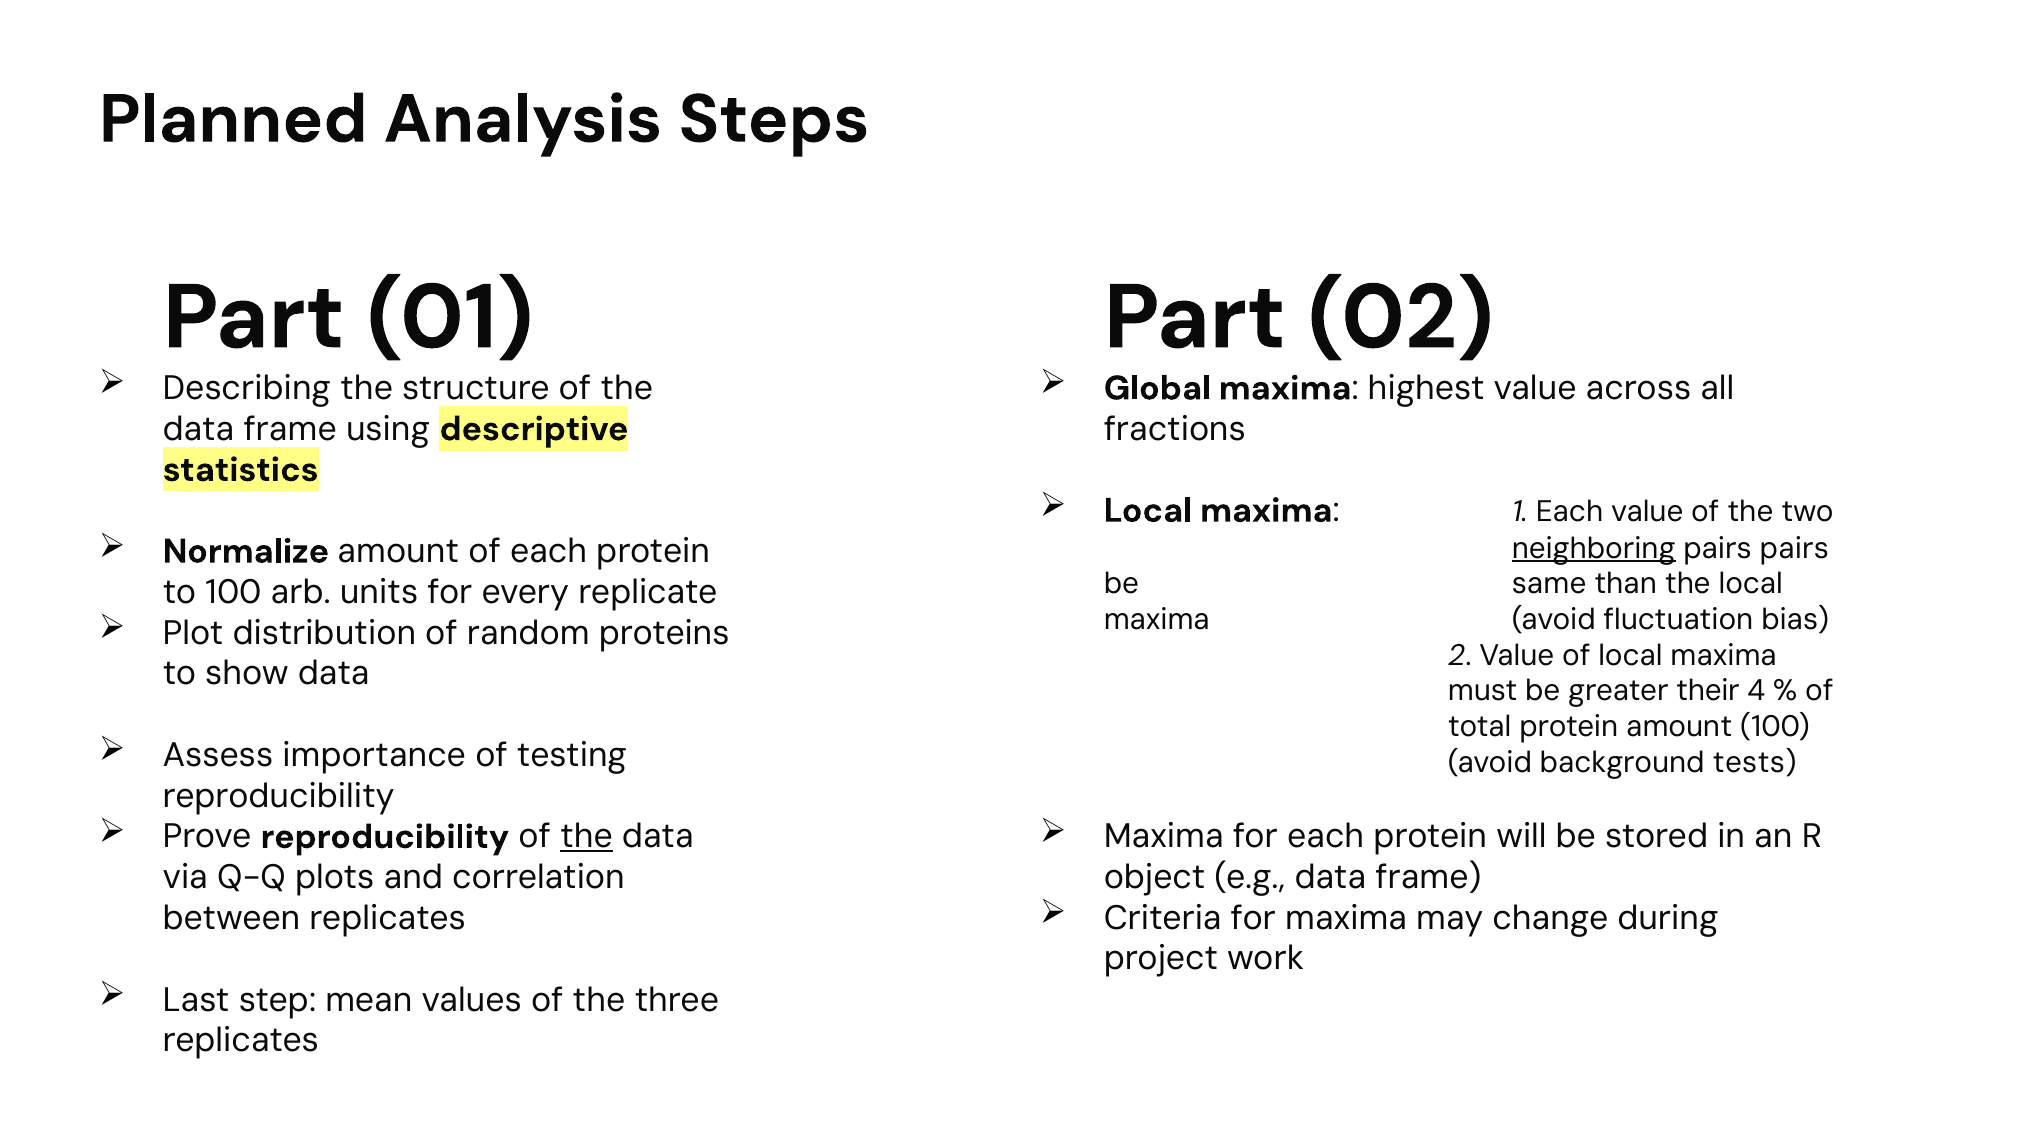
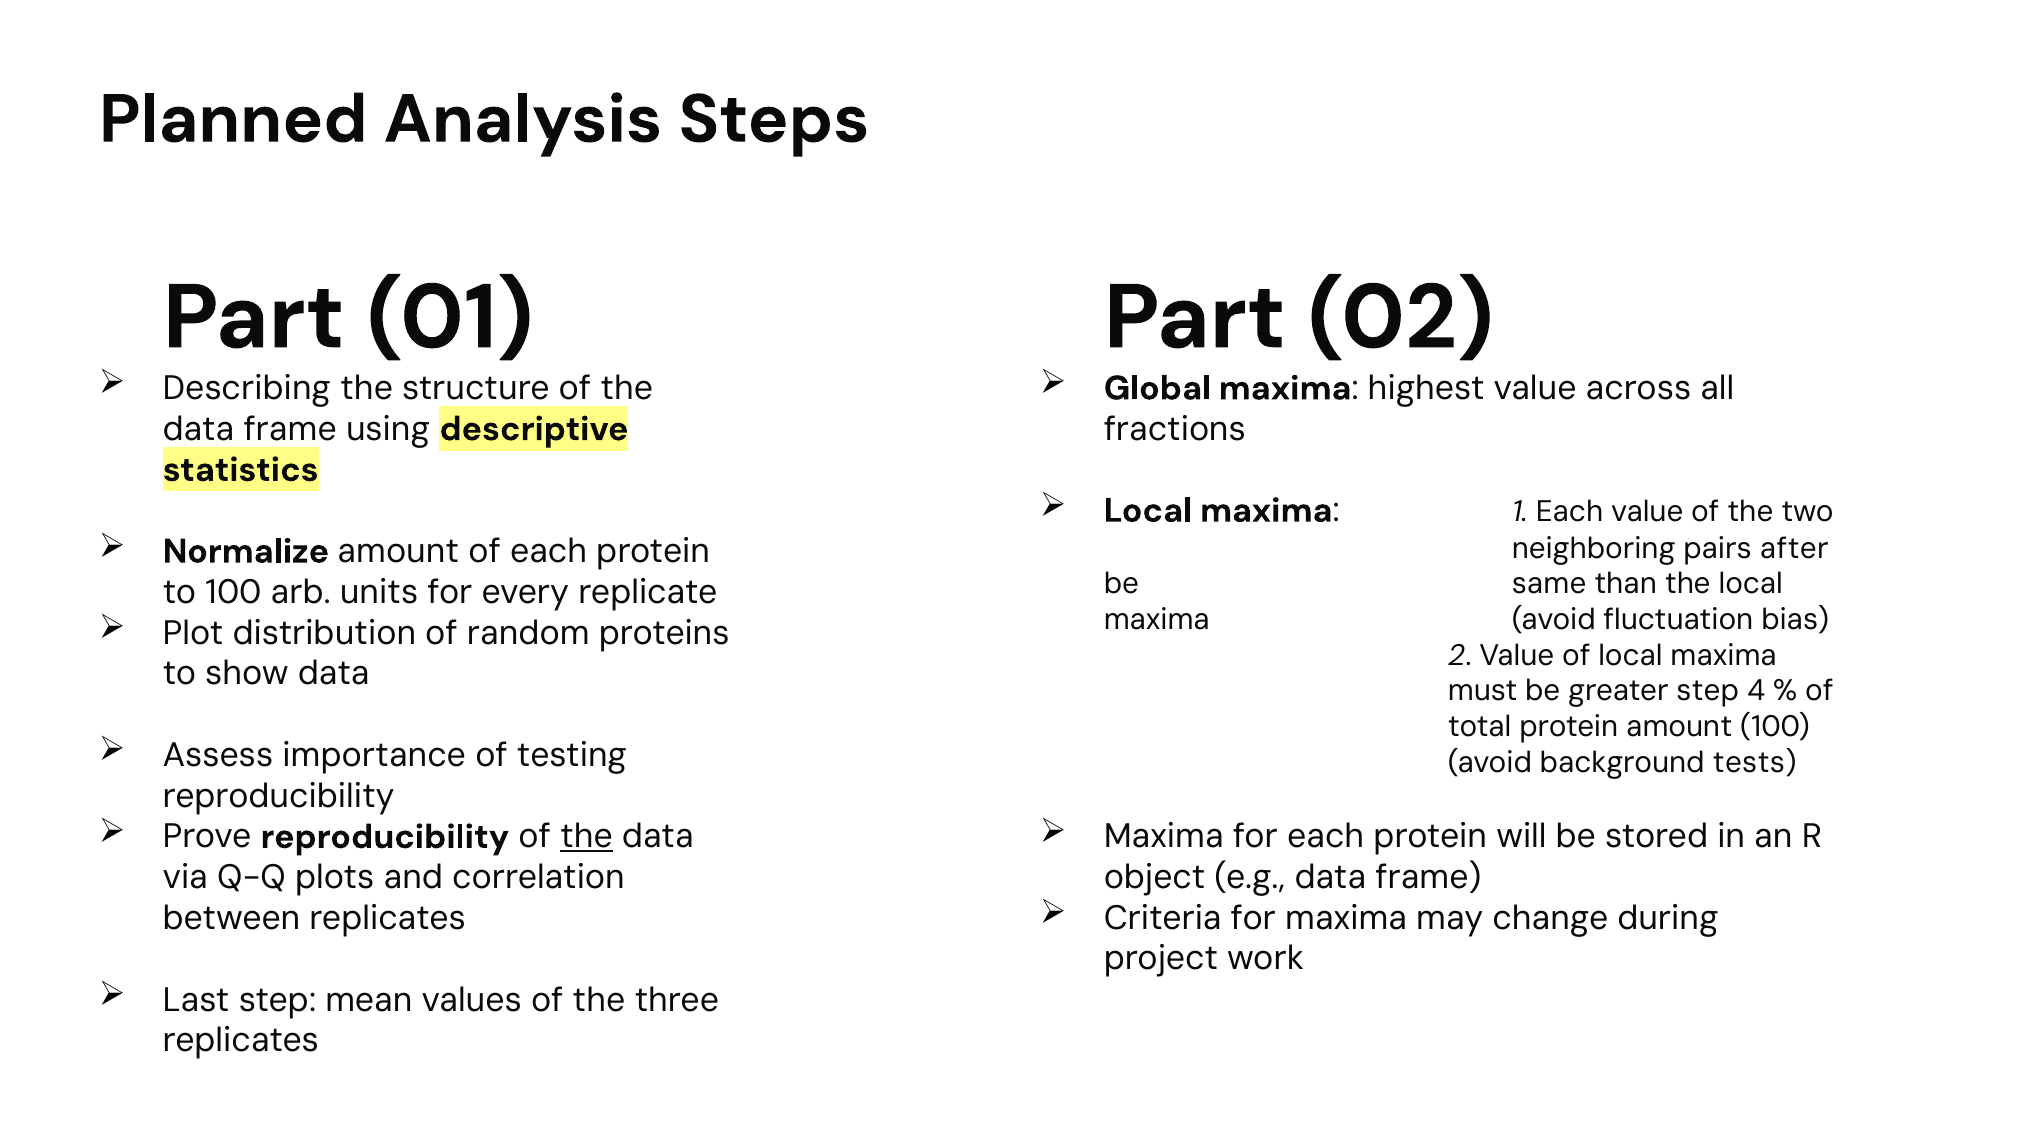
neighboring underline: present -> none
pairs pairs: pairs -> after
greater their: their -> step
